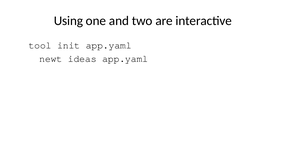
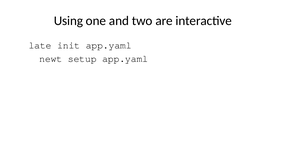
tool: tool -> late
ideas: ideas -> setup
